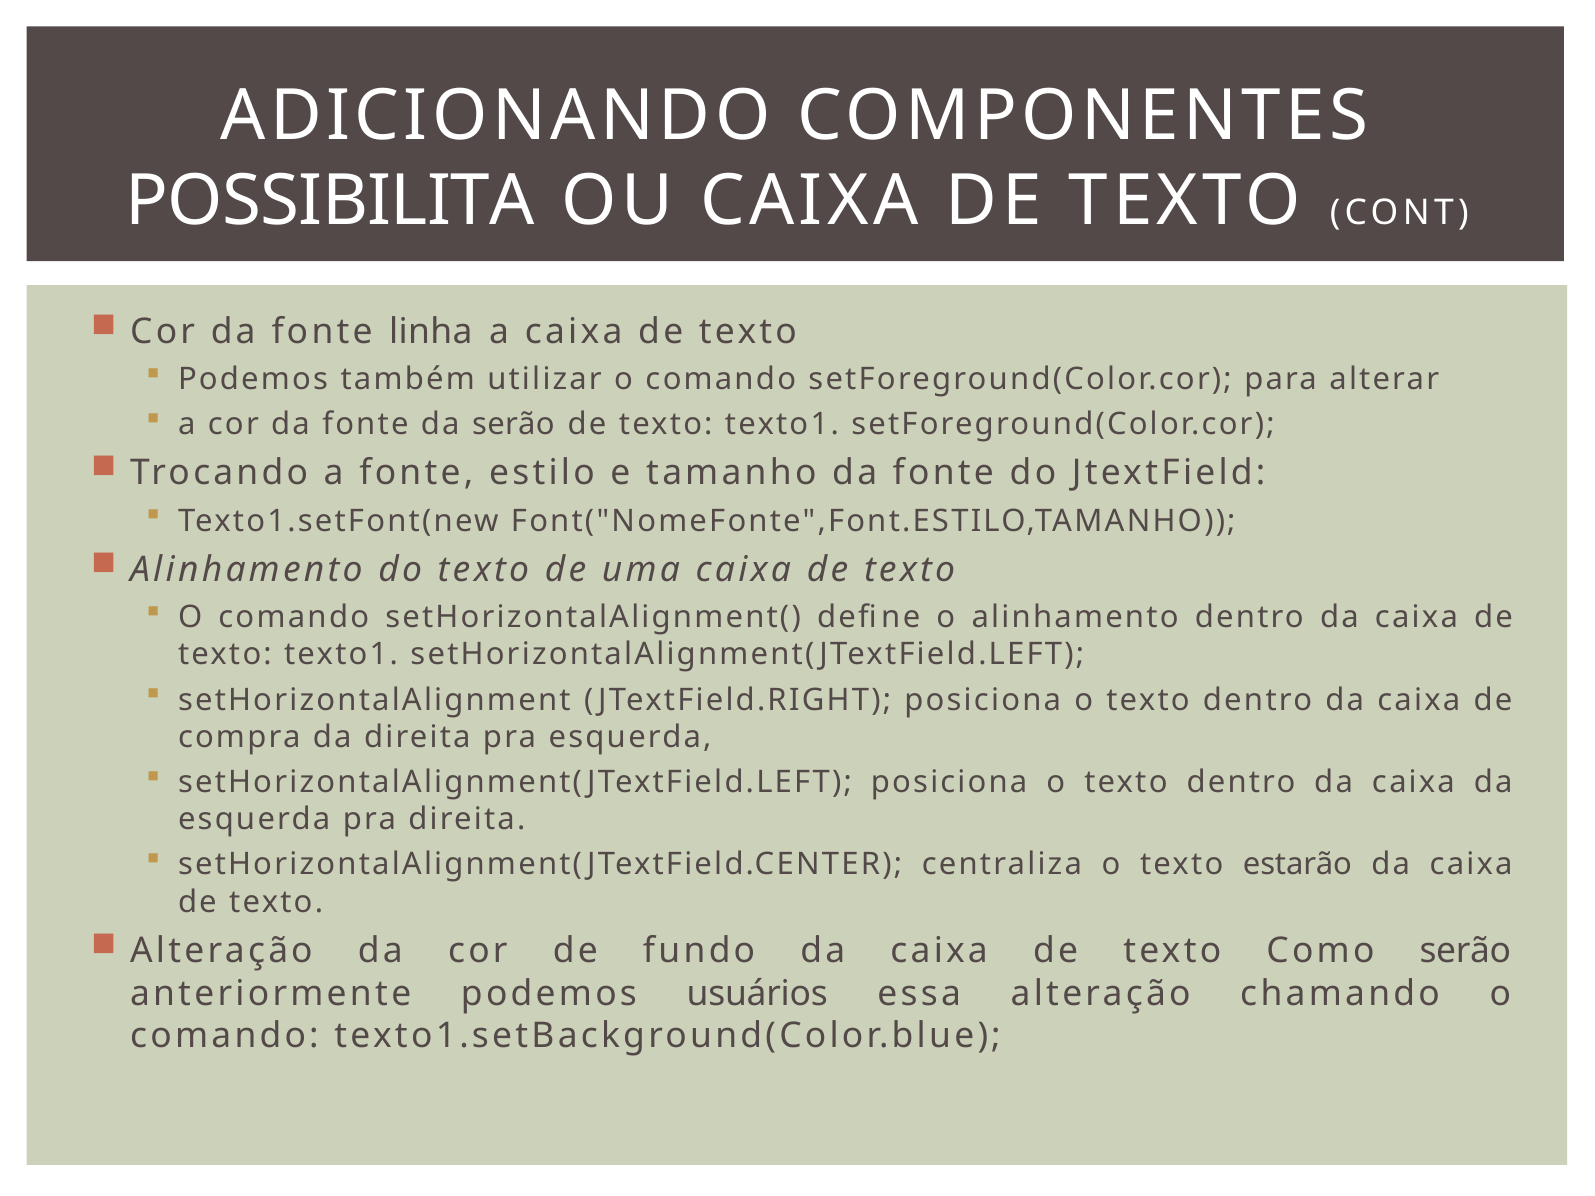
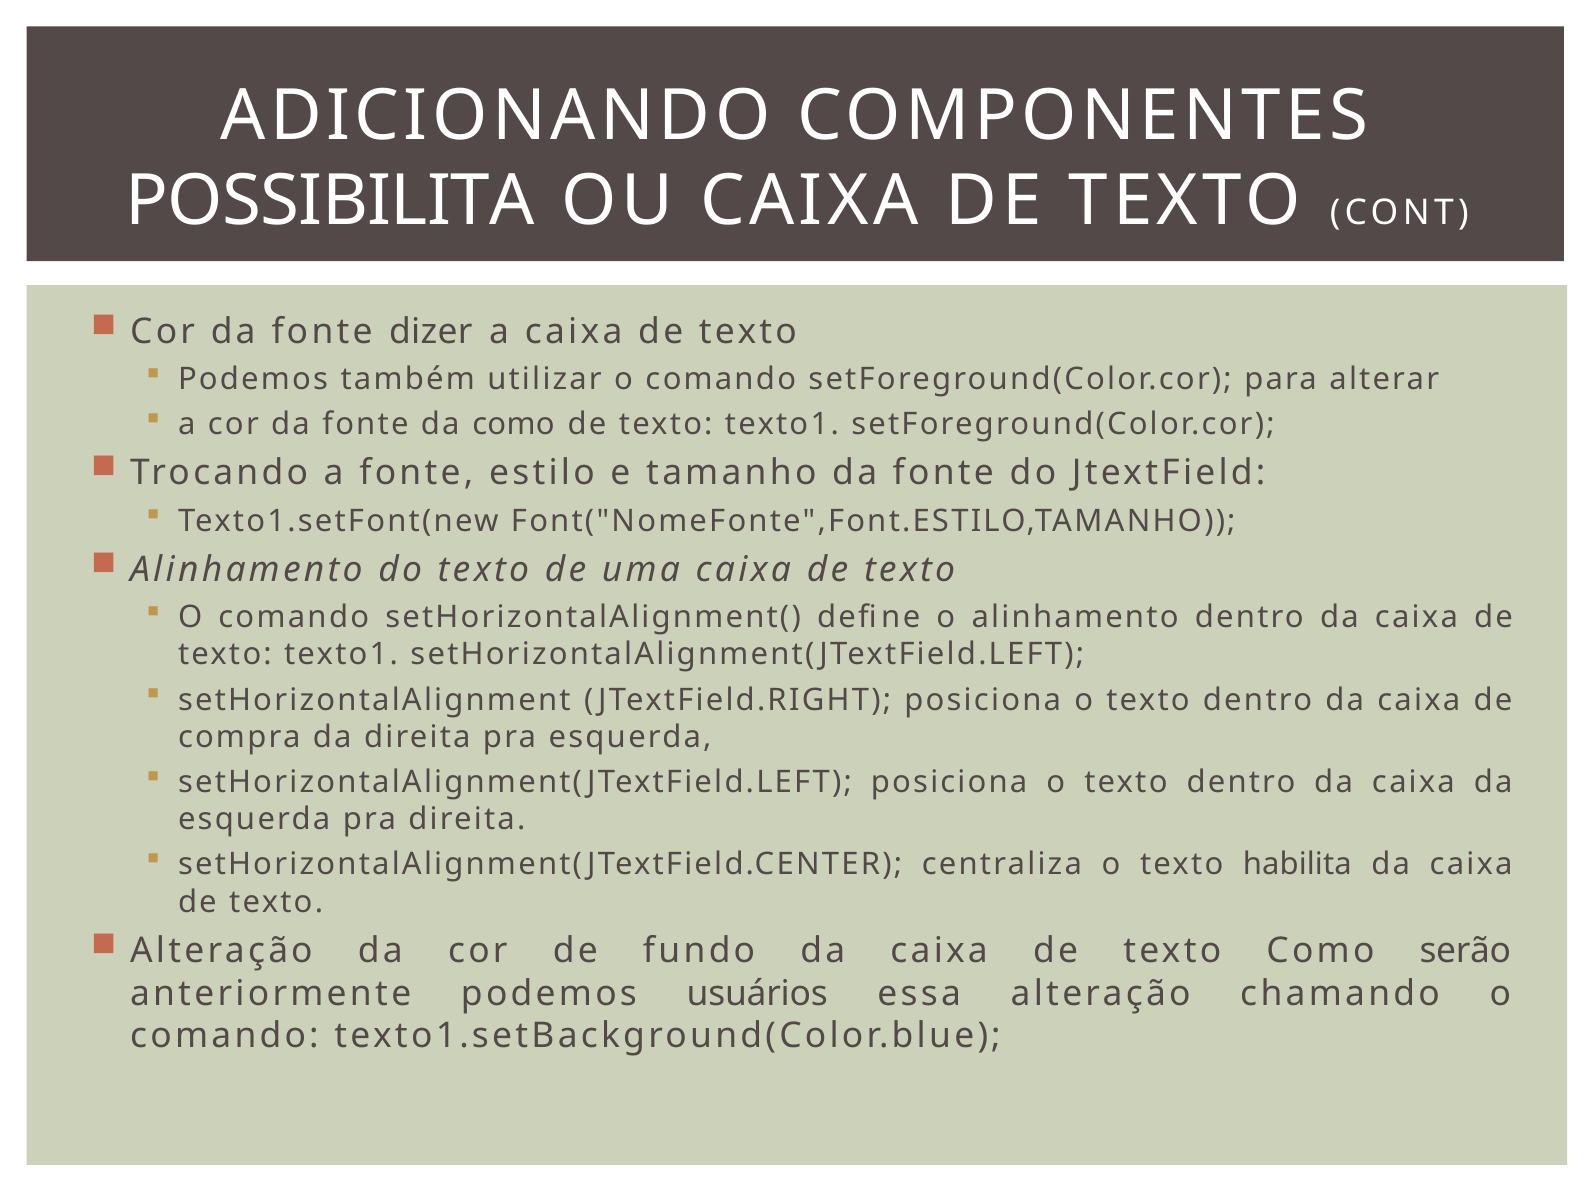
linha: linha -> dizer
da serão: serão -> como
estarão: estarão -> habilita
